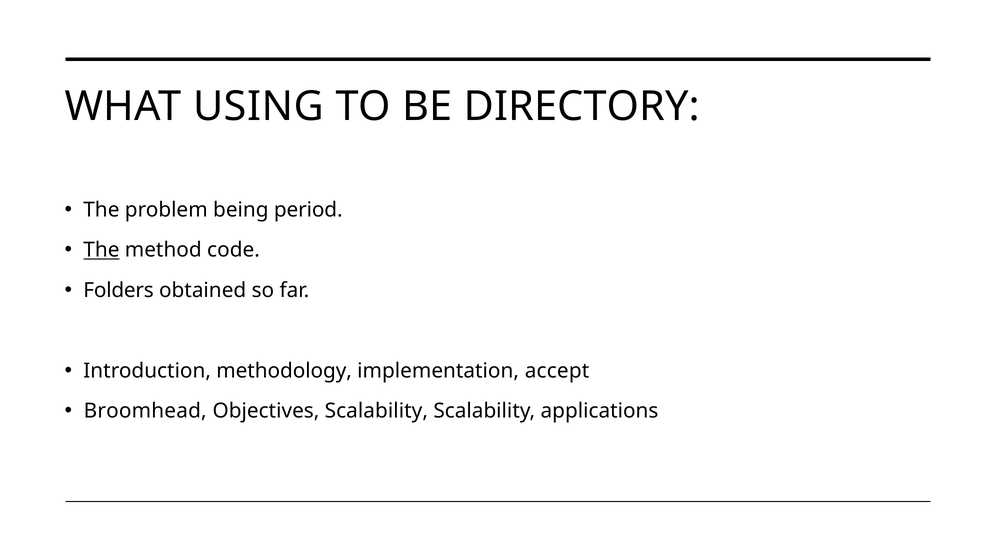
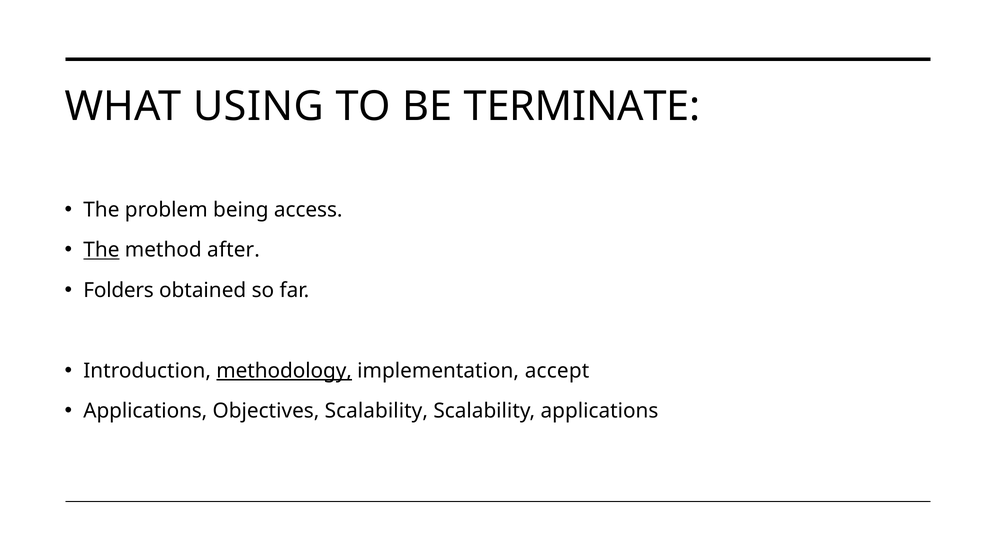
DIRECTORY: DIRECTORY -> TERMINATE
period: period -> access
code: code -> after
methodology underline: none -> present
Broomhead at (145, 411): Broomhead -> Applications
